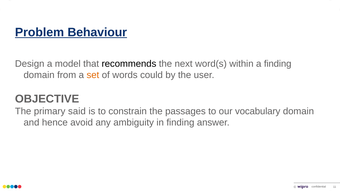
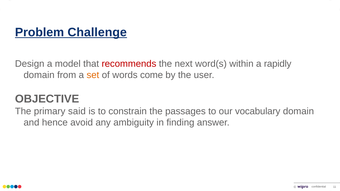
Behaviour: Behaviour -> Challenge
recommends colour: black -> red
a finding: finding -> rapidly
could: could -> come
